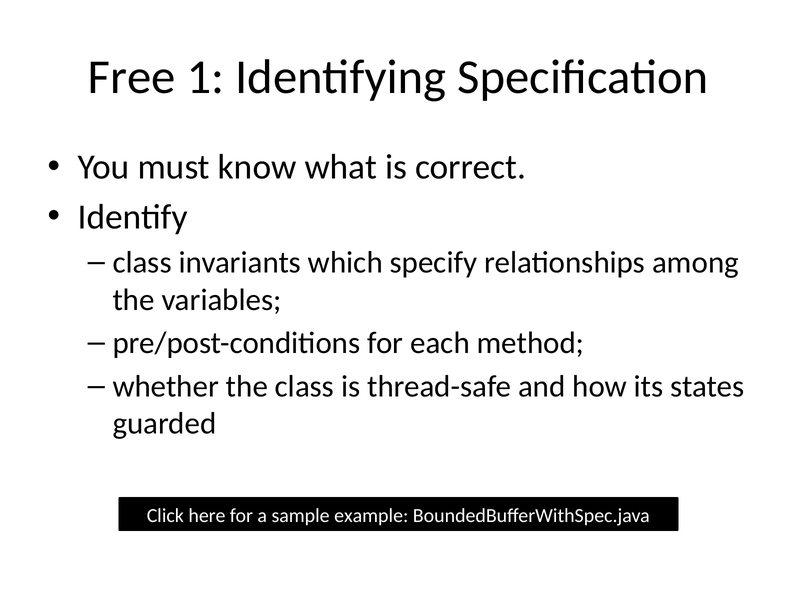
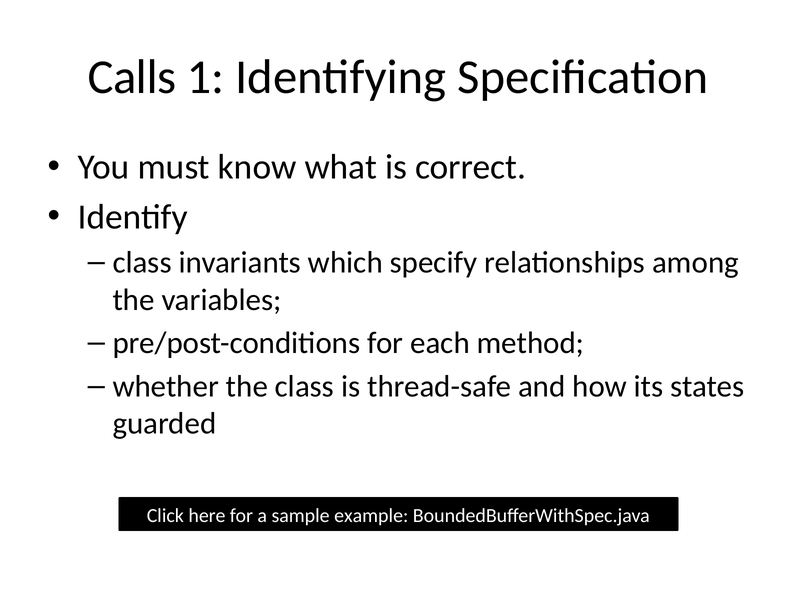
Free: Free -> Calls
